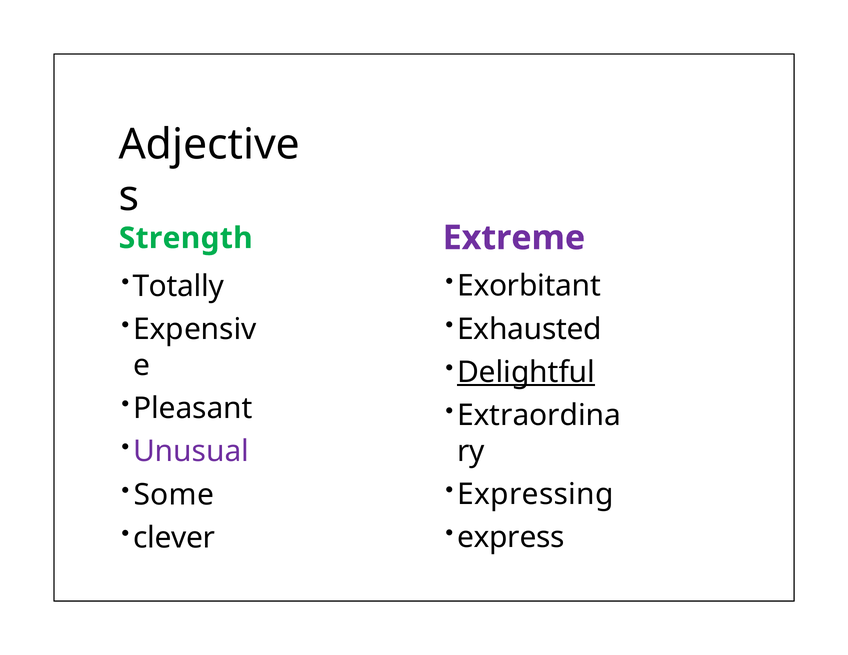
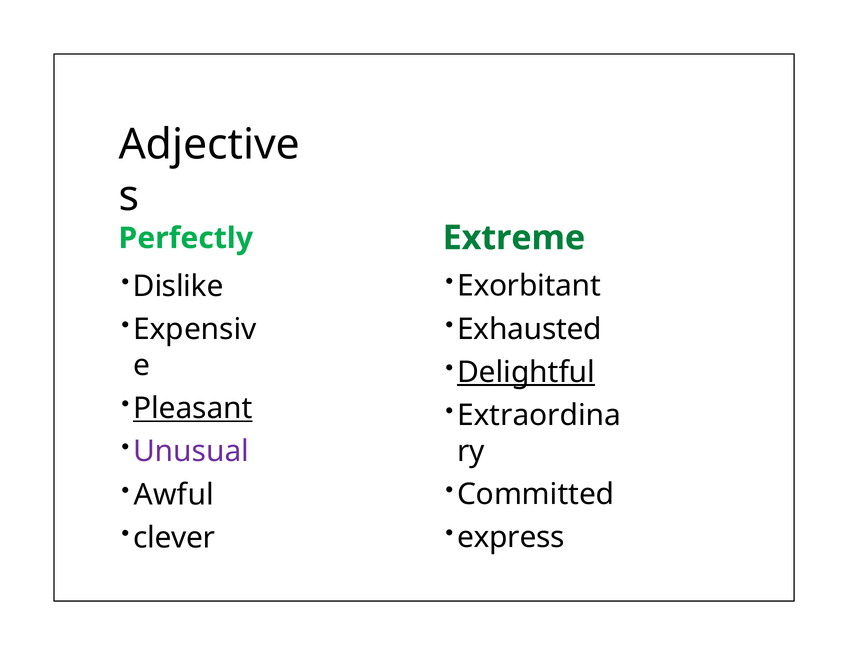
Extreme colour: purple -> green
Strength: Strength -> Perfectly
Totally: Totally -> Dislike
Pleasant underline: none -> present
Expressing: Expressing -> Committed
Some: Some -> Awful
